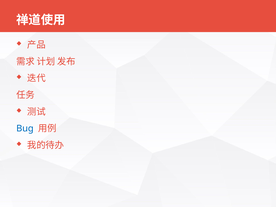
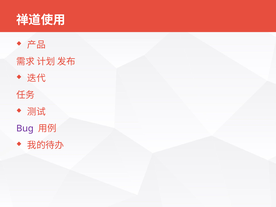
Bug colour: blue -> purple
